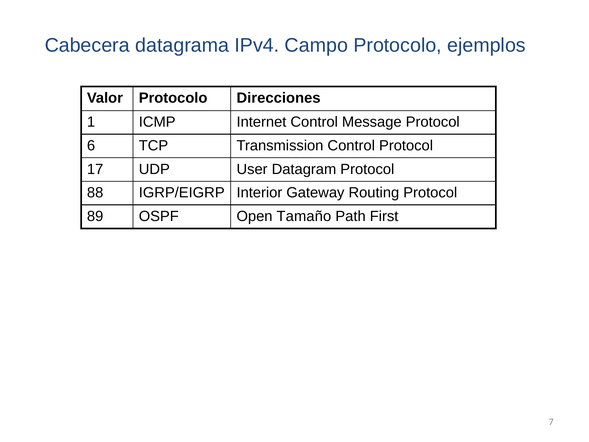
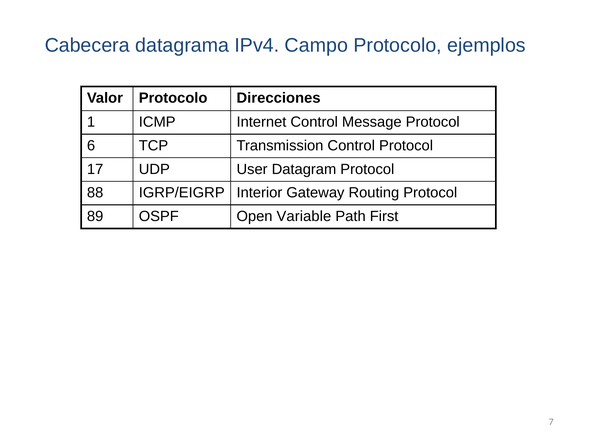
Tamaño: Tamaño -> Variable
